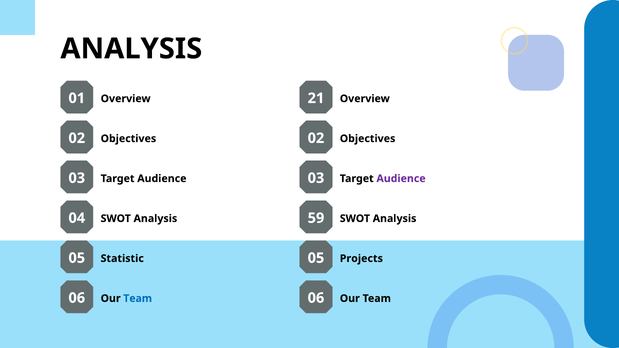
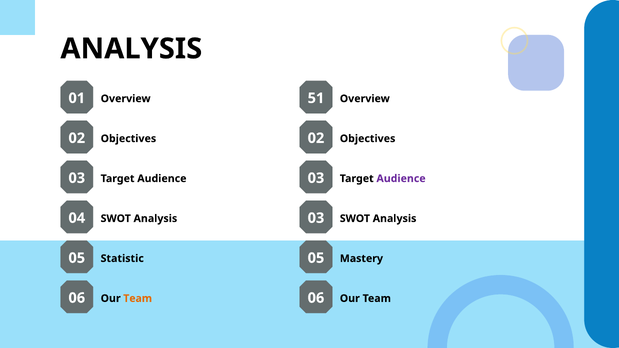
21: 21 -> 51
04 59: 59 -> 03
Projects: Projects -> Mastery
Team at (138, 299) colour: blue -> orange
